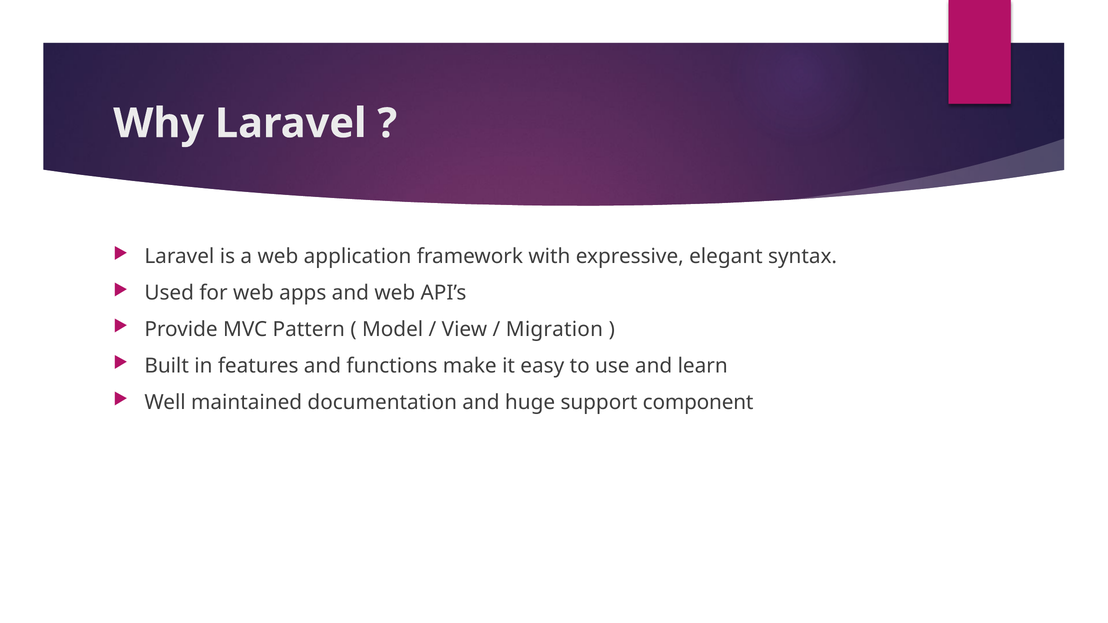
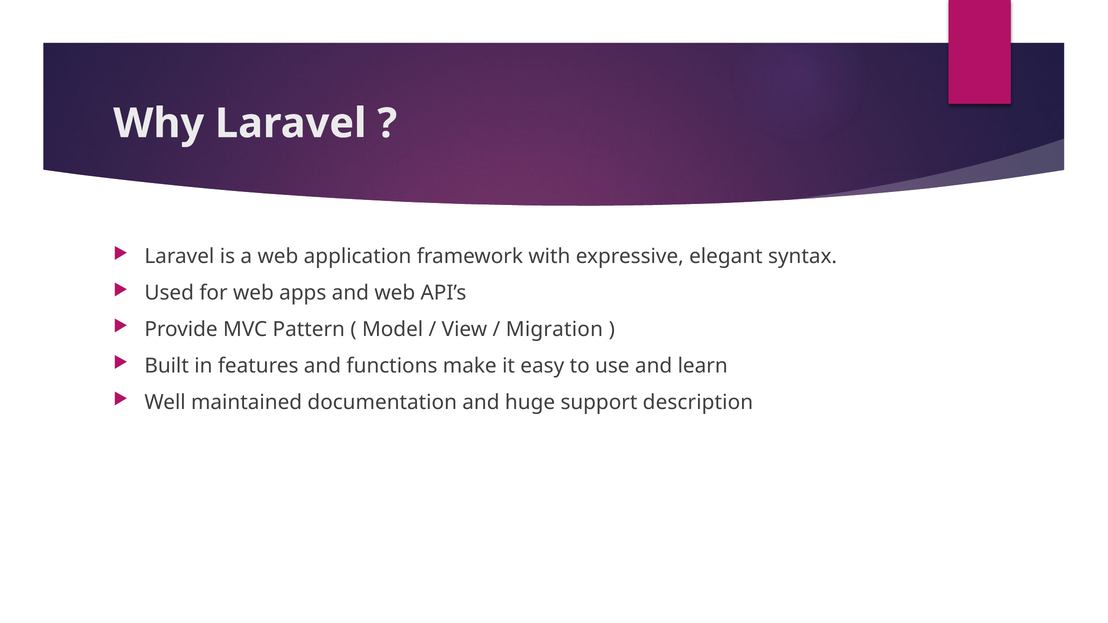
component: component -> description
